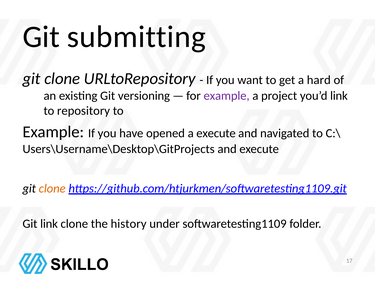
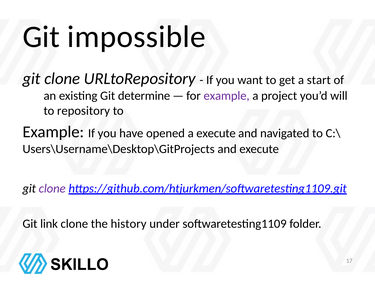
submitting: submitting -> impossible
hard: hard -> start
versioning: versioning -> determine
you’d link: link -> will
clone at (52, 189) colour: orange -> purple
